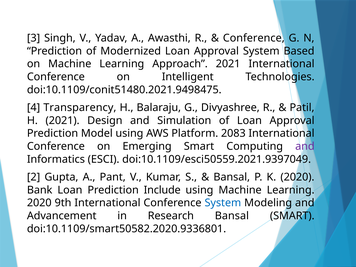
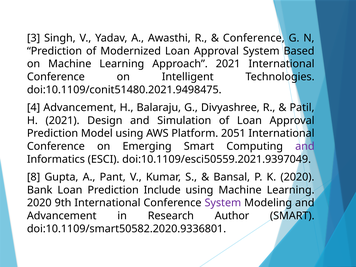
4 Transparency: Transparency -> Advancement
2083: 2083 -> 2051
2: 2 -> 8
System at (223, 203) colour: blue -> purple
Research Bansal: Bansal -> Author
